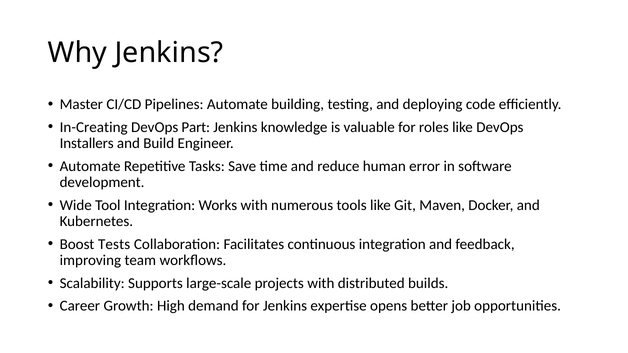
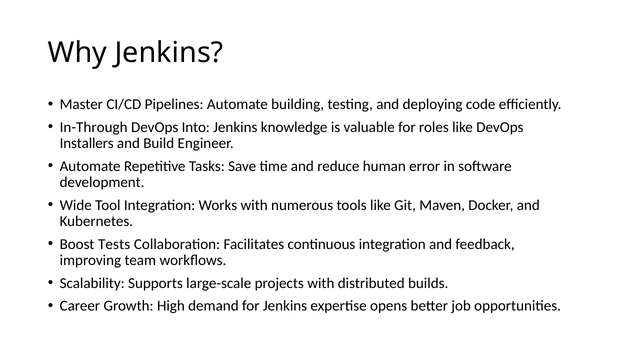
In-Creating: In-Creating -> In-Through
Part: Part -> Into
